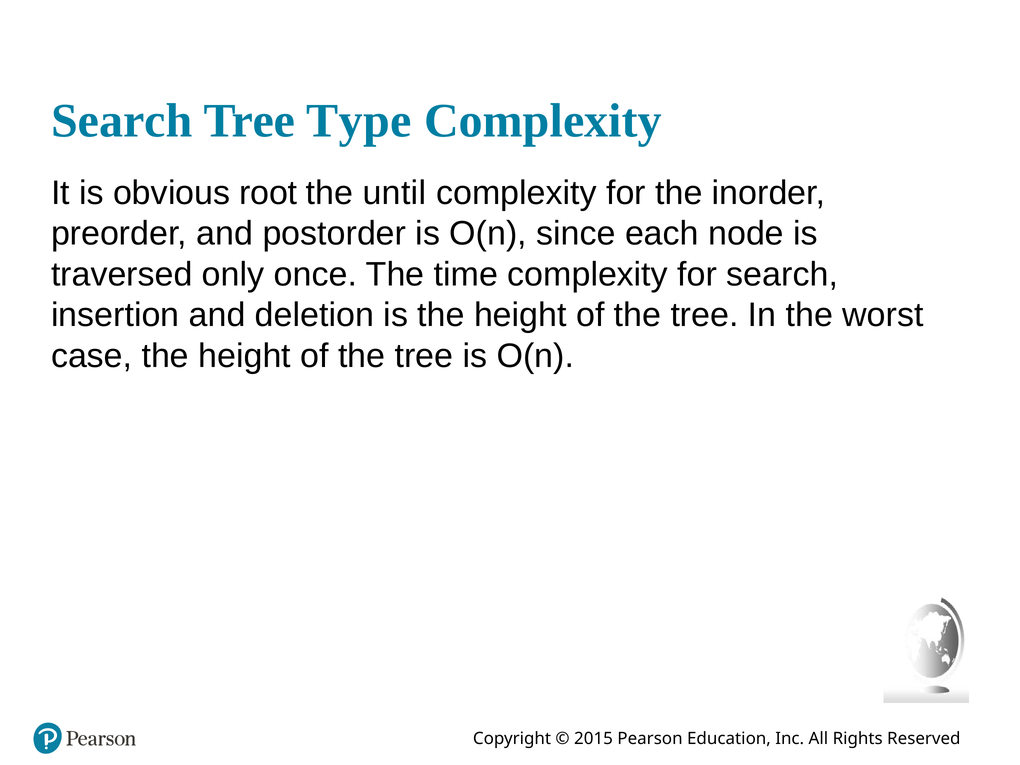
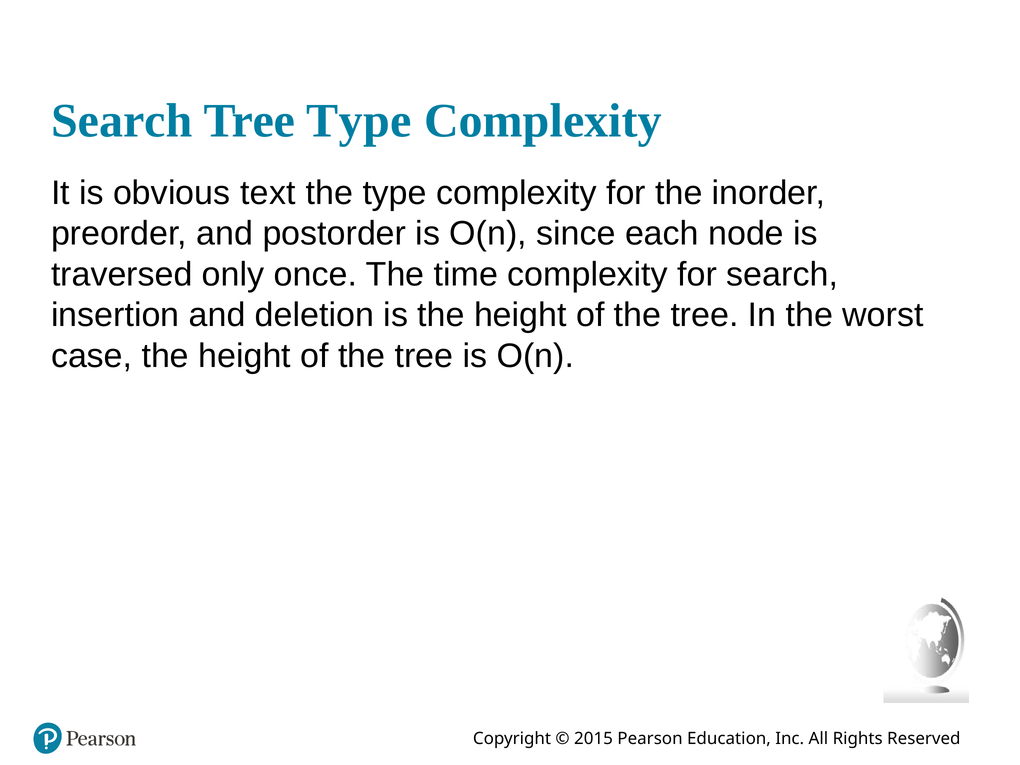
root: root -> text
the until: until -> type
